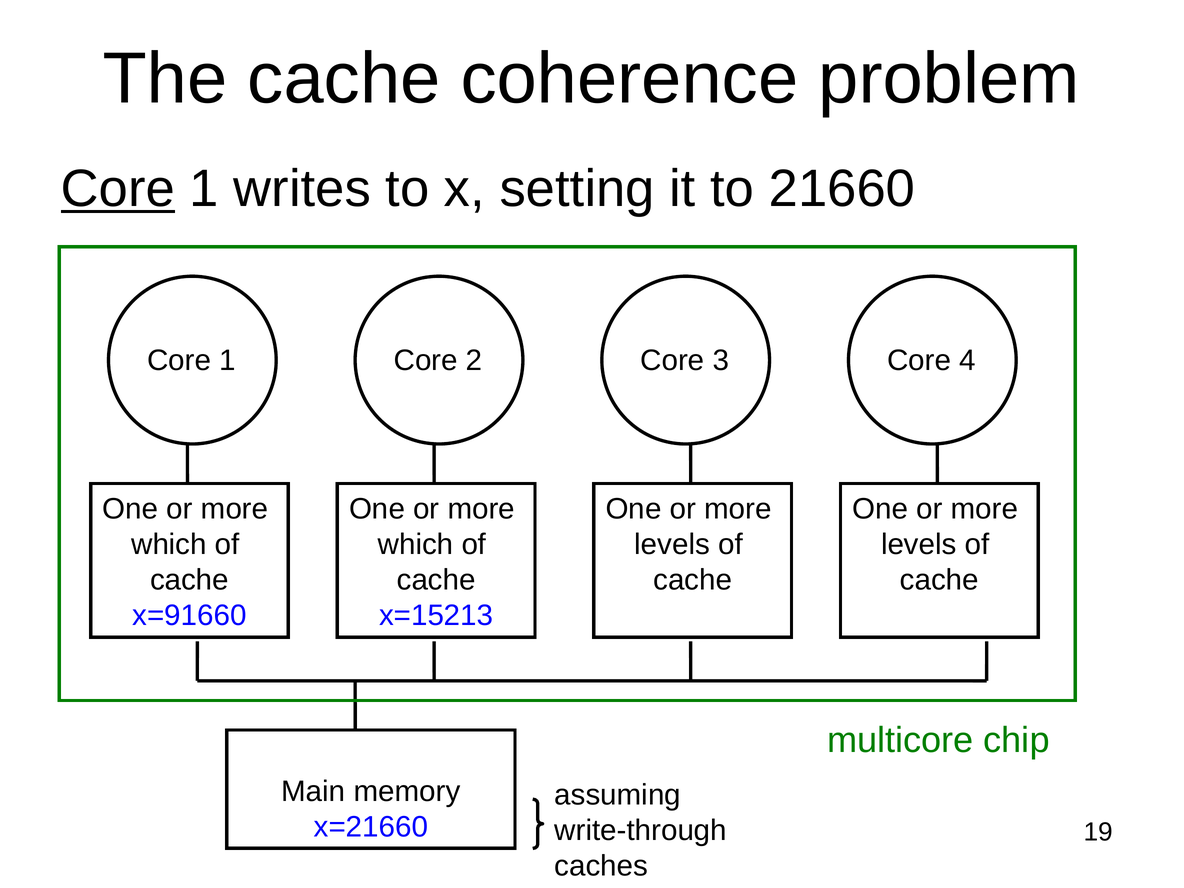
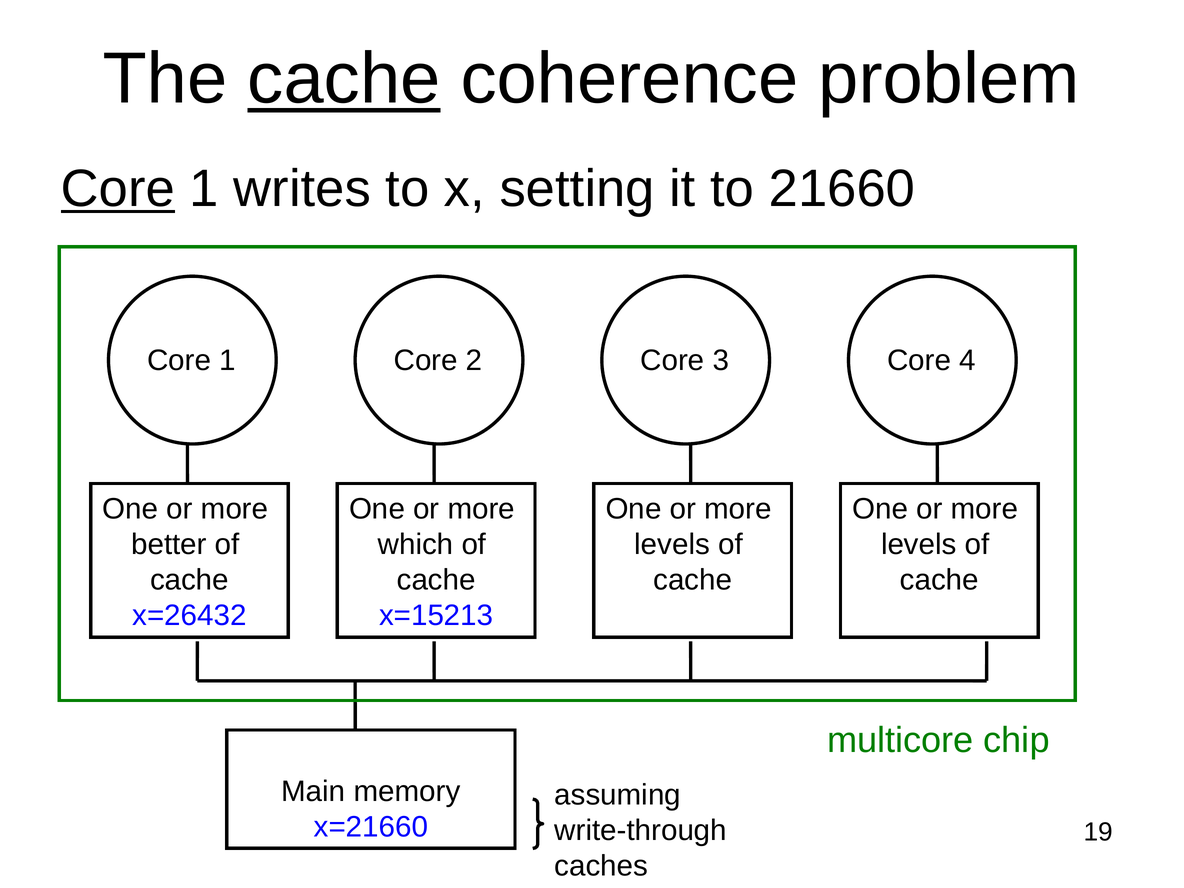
cache at (344, 79) underline: none -> present
which at (169, 545): which -> better
x=91660: x=91660 -> x=26432
